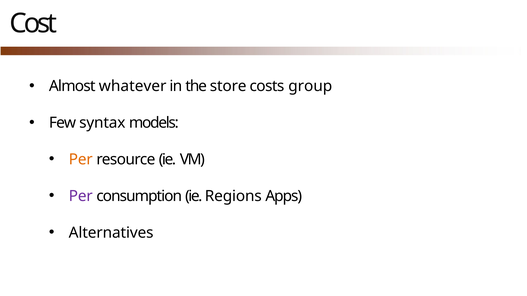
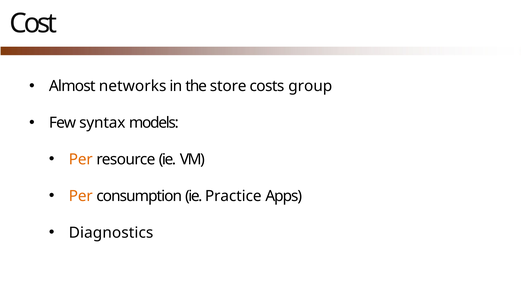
whatever: whatever -> networks
Per at (81, 196) colour: purple -> orange
Regions: Regions -> Practice
Alternatives: Alternatives -> Diagnostics
